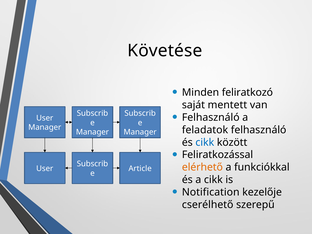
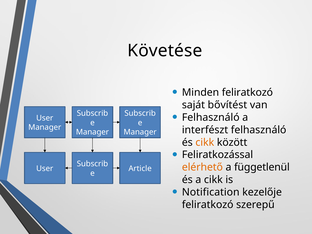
mentett: mentett -> bővítést
feladatok: feladatok -> interfészt
cikk at (205, 142) colour: blue -> orange
funkciókkal: funkciókkal -> függetlenül
cserélhető at (208, 205): cserélhető -> feliratkozó
